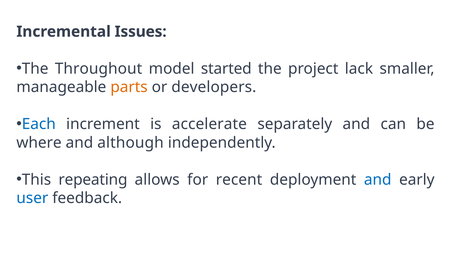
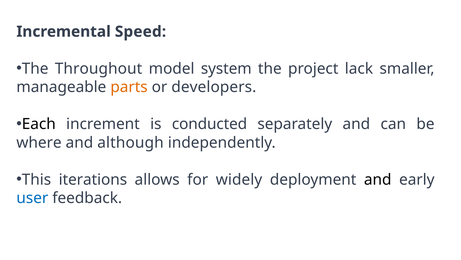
Issues: Issues -> Speed
started: started -> system
Each colour: blue -> black
accelerate: accelerate -> conducted
repeating: repeating -> iterations
recent: recent -> widely
and at (378, 179) colour: blue -> black
